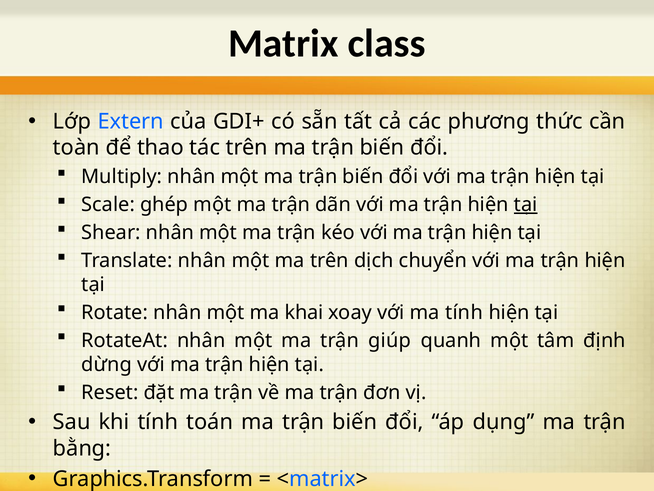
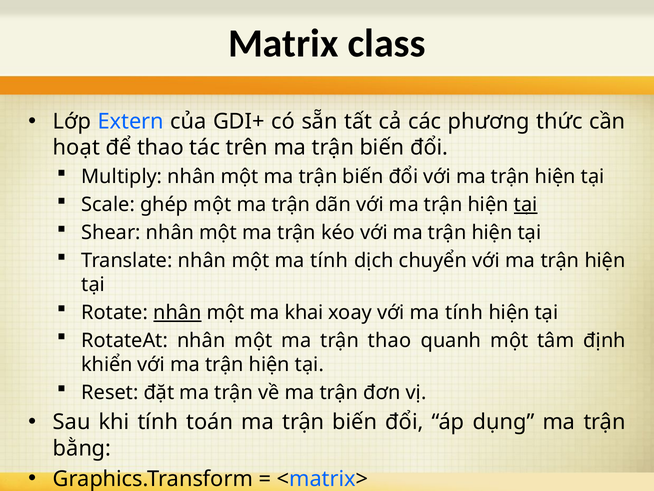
toàn: toàn -> hoạt
một ma trên: trên -> tính
nhân at (177, 312) underline: none -> present
trận giúp: giúp -> thao
dừng: dừng -> khiển
